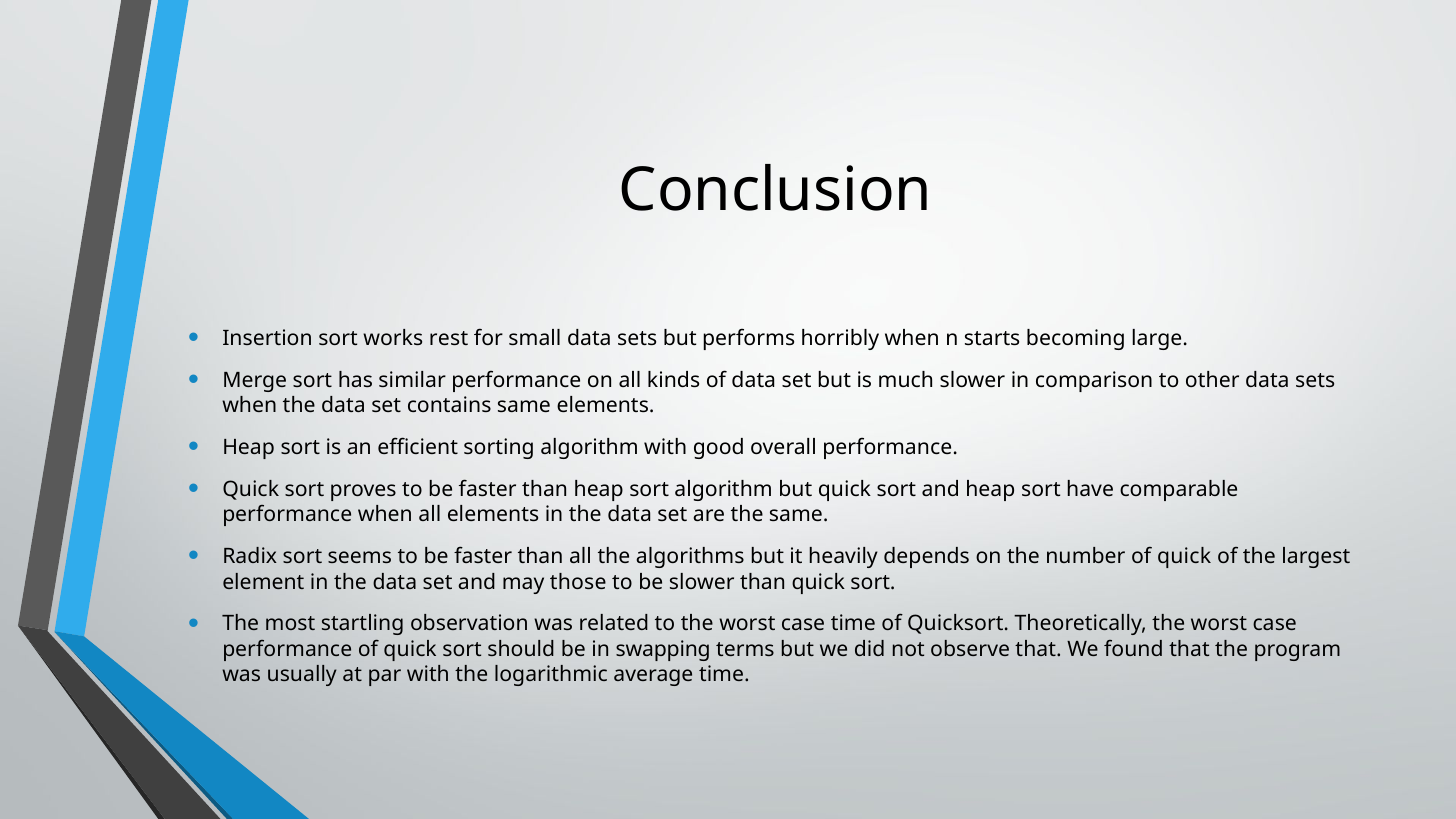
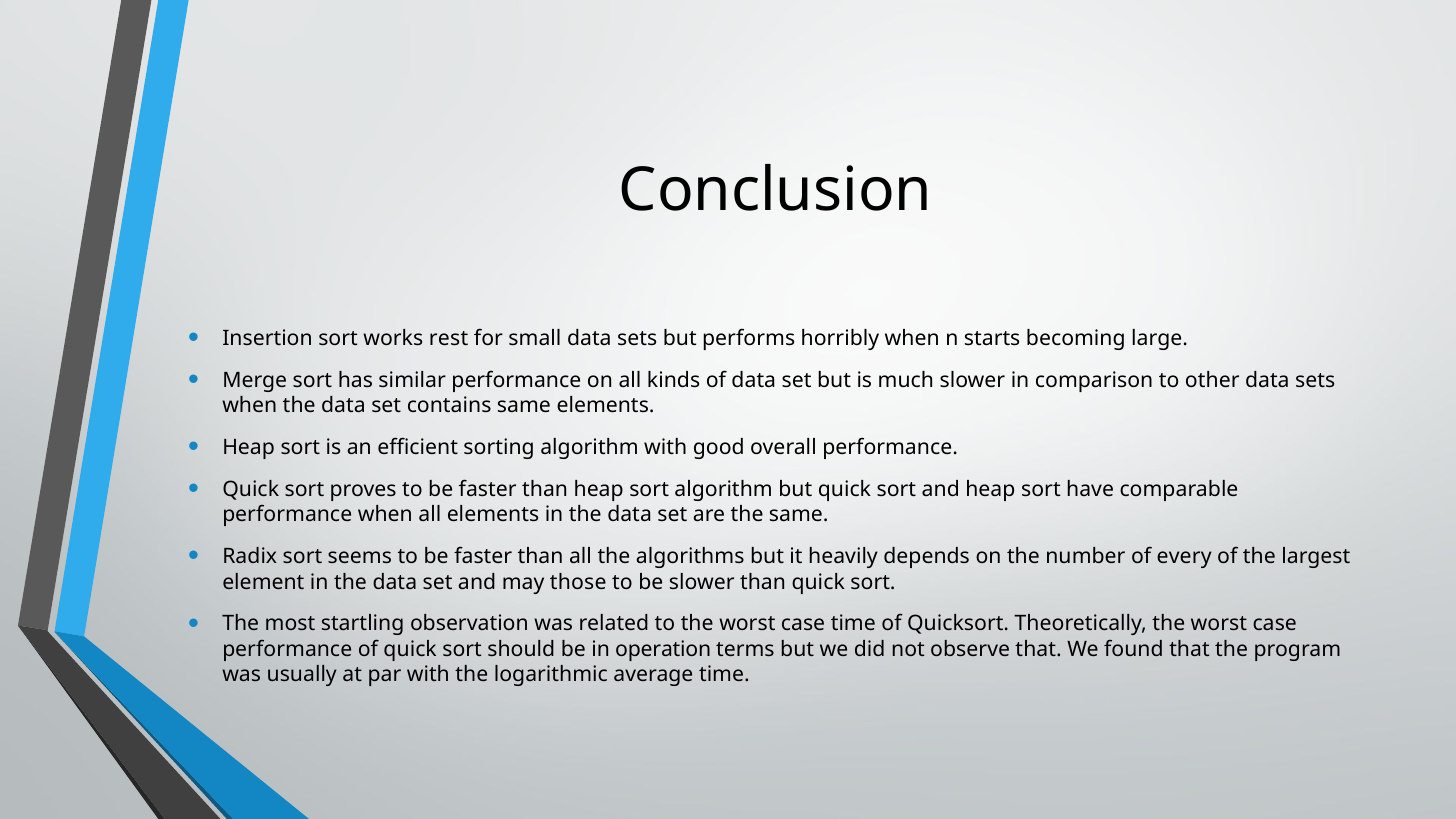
number of quick: quick -> every
swapping: swapping -> operation
